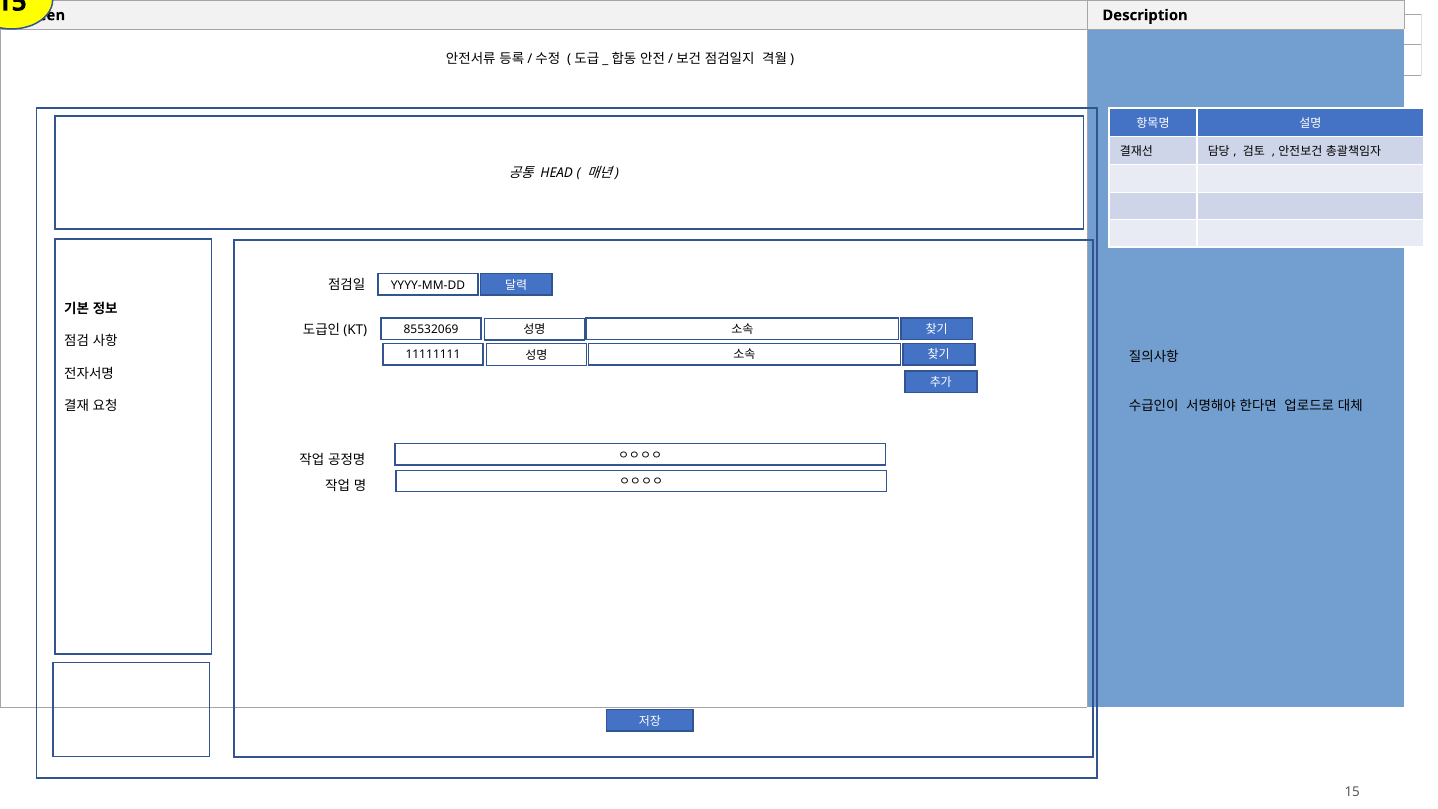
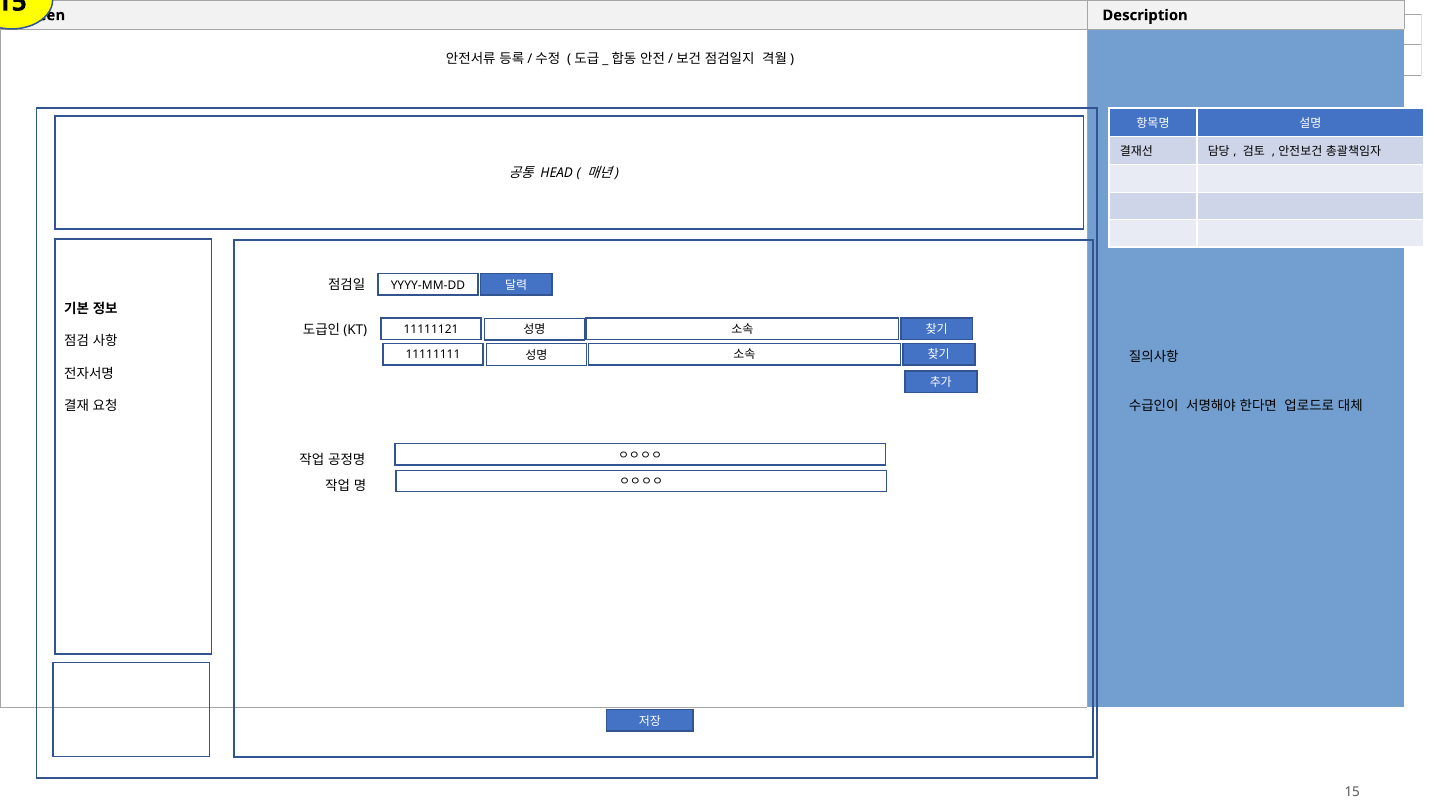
85532069: 85532069 -> 11111121
